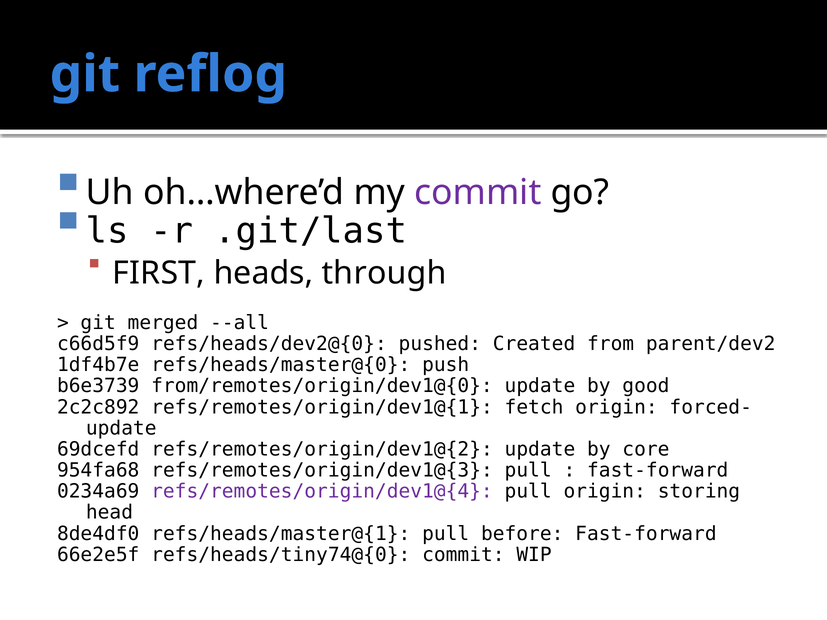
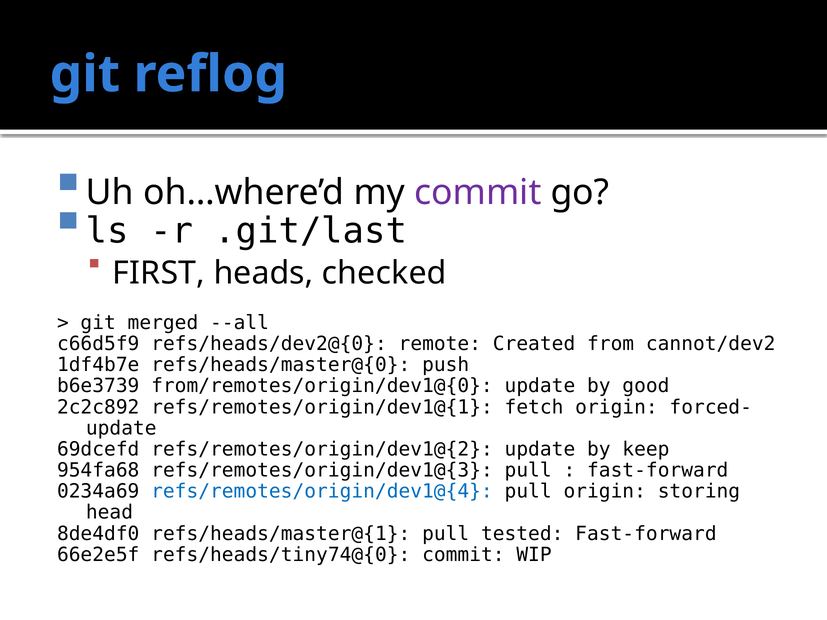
through: through -> checked
pushed: pushed -> remote
parent/dev2: parent/dev2 -> cannot/dev2
core: core -> keep
refs/remotes/origin/dev1@{4 colour: purple -> blue
before: before -> tested
